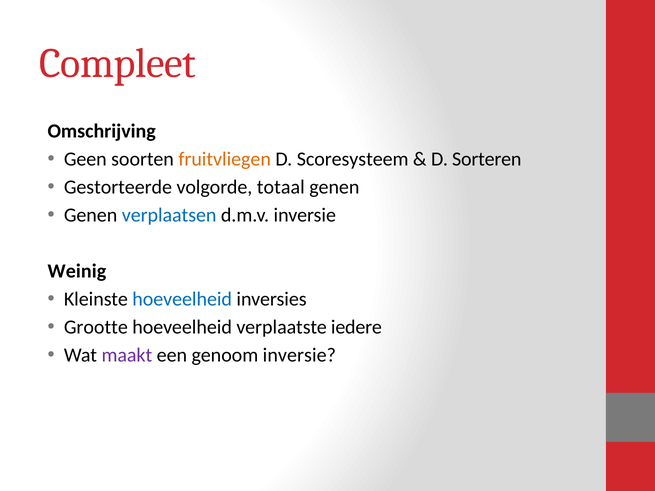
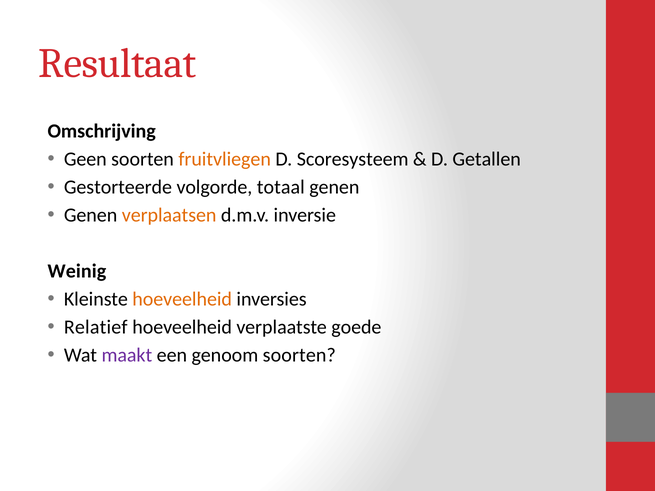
Compleet: Compleet -> Resultaat
Sorteren: Sorteren -> Getallen
verplaatsen colour: blue -> orange
hoeveelheid at (182, 299) colour: blue -> orange
Grootte: Grootte -> Relatief
iedere: iedere -> goede
genoom inversie: inversie -> soorten
